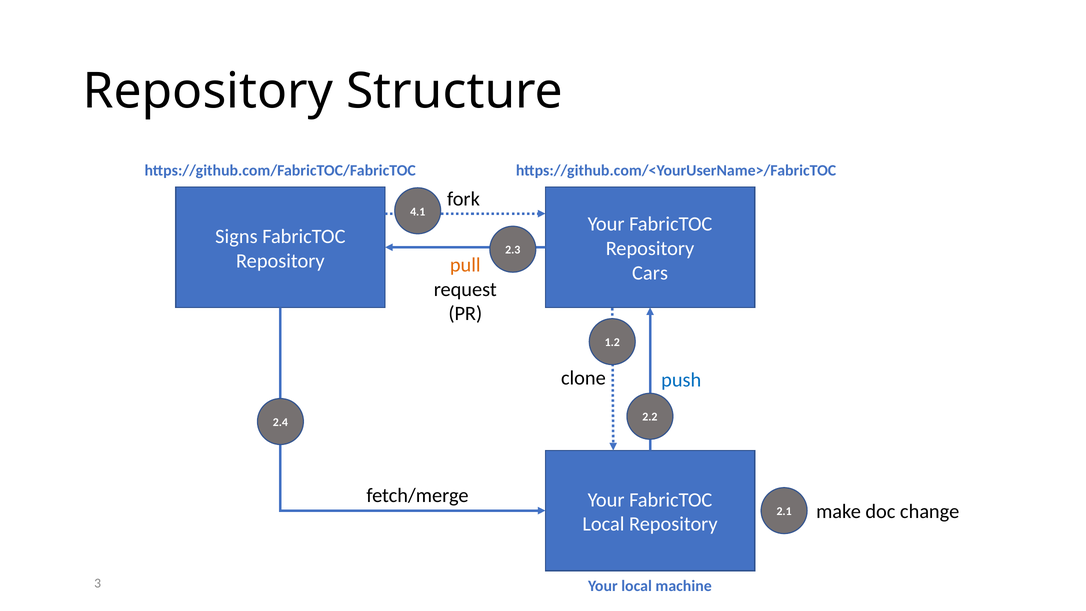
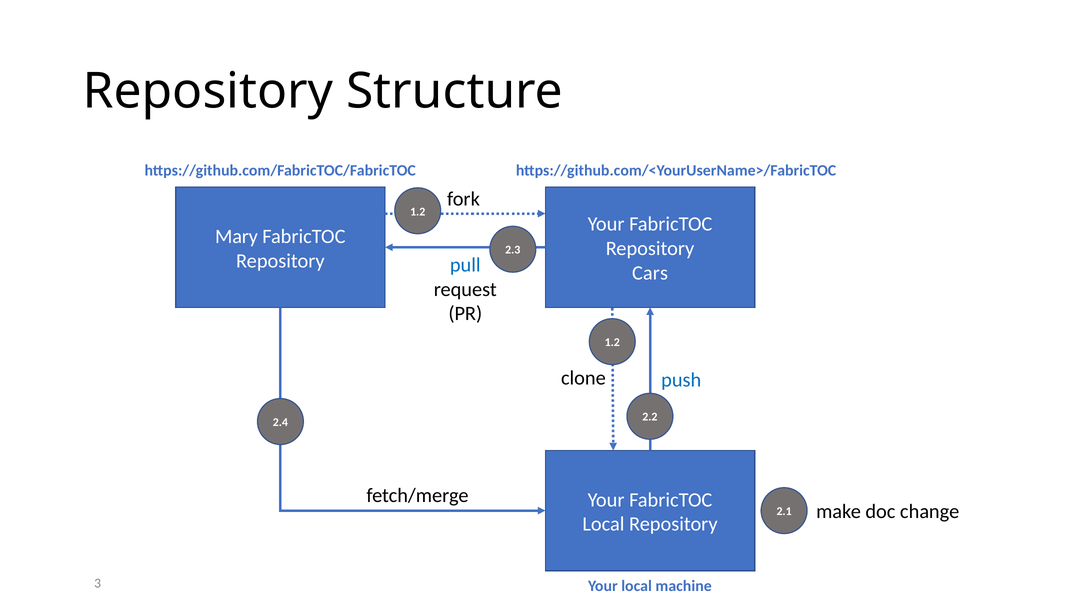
4.1 at (418, 212): 4.1 -> 1.2
Signs: Signs -> Mary
pull colour: orange -> blue
